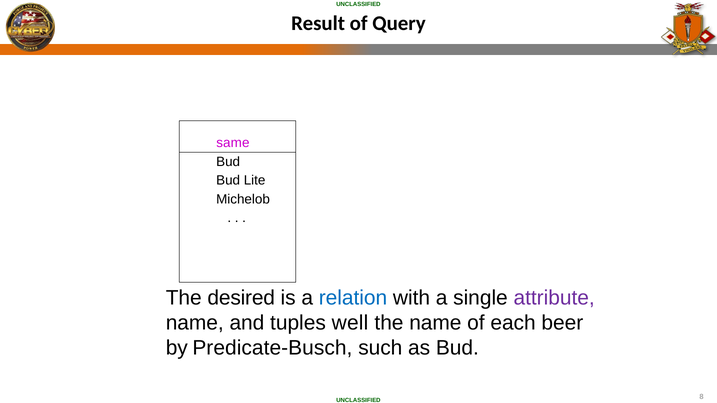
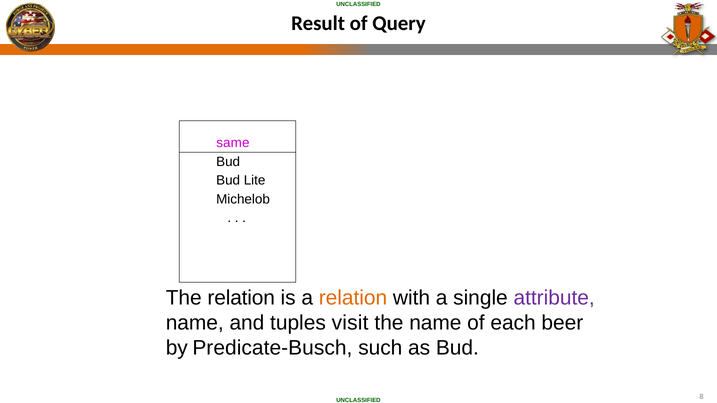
The desired: desired -> relation
relation at (353, 298) colour: blue -> orange
well: well -> visit
